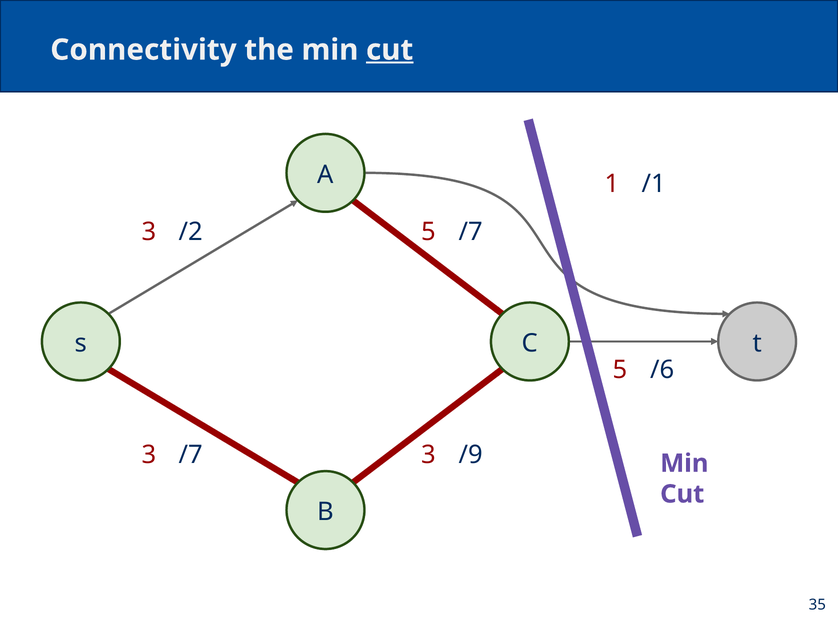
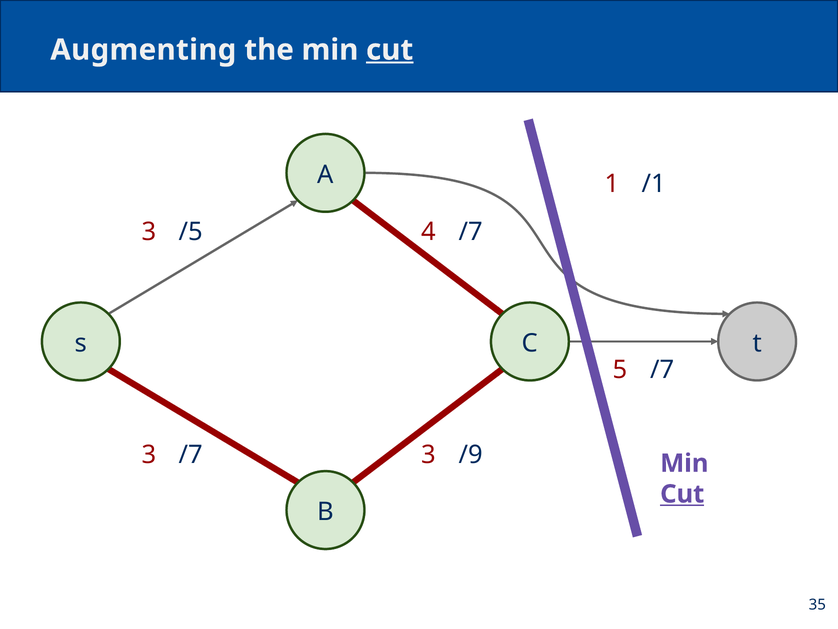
Connectivity: Connectivity -> Augmenting
/2: /2 -> /5
5 at (429, 232): 5 -> 4
/6 at (662, 370): /6 -> /7
Cut at (682, 494) underline: none -> present
